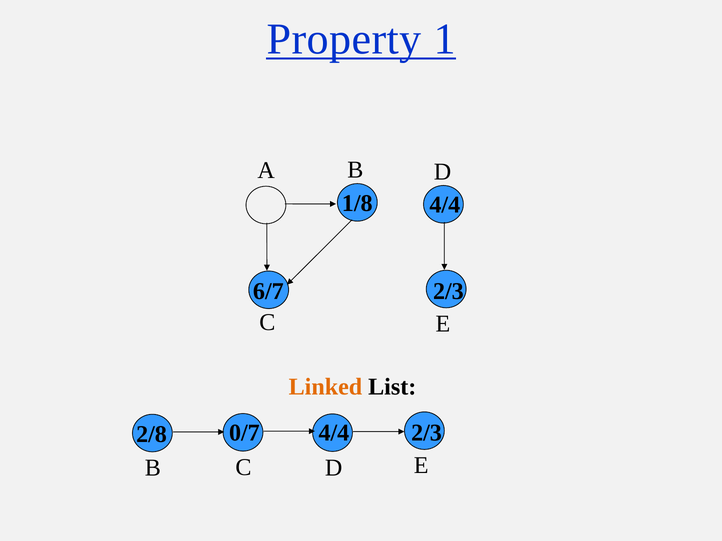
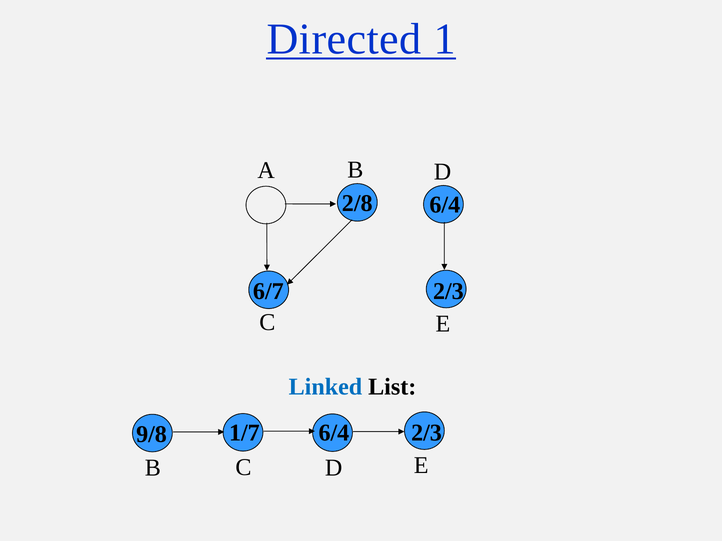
Property: Property -> Directed
1/8: 1/8 -> 2/8
4/4 at (445, 205): 4/4 -> 6/4
Linked colour: orange -> blue
0/7: 0/7 -> 1/7
4/4 at (334, 433): 4/4 -> 6/4
2/8: 2/8 -> 9/8
